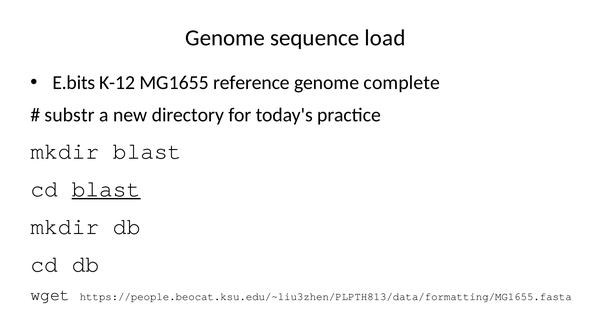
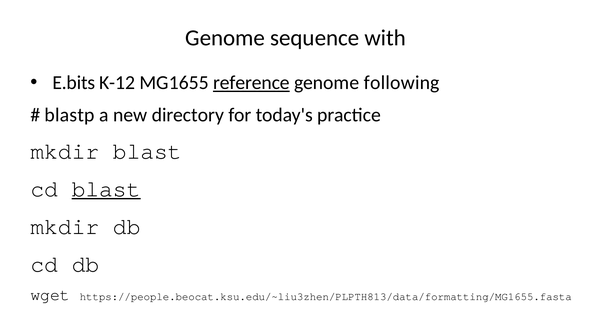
load: load -> with
reference underline: none -> present
complete: complete -> following
substr: substr -> blastp
